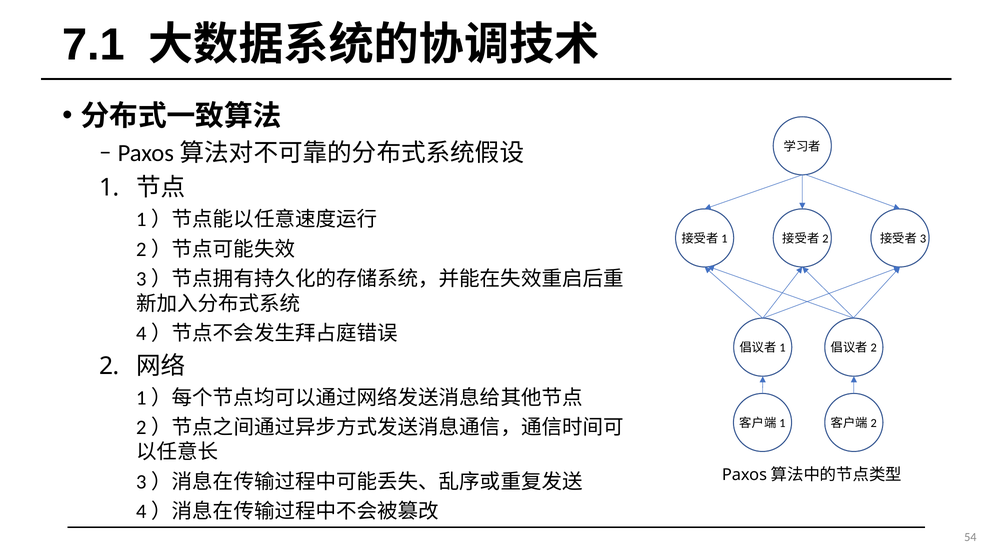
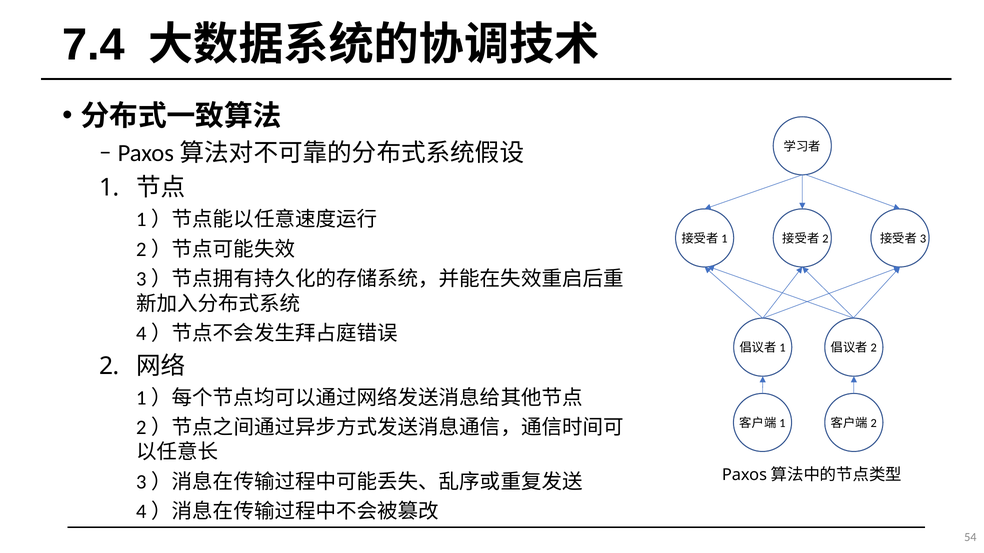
7.1: 7.1 -> 7.4
